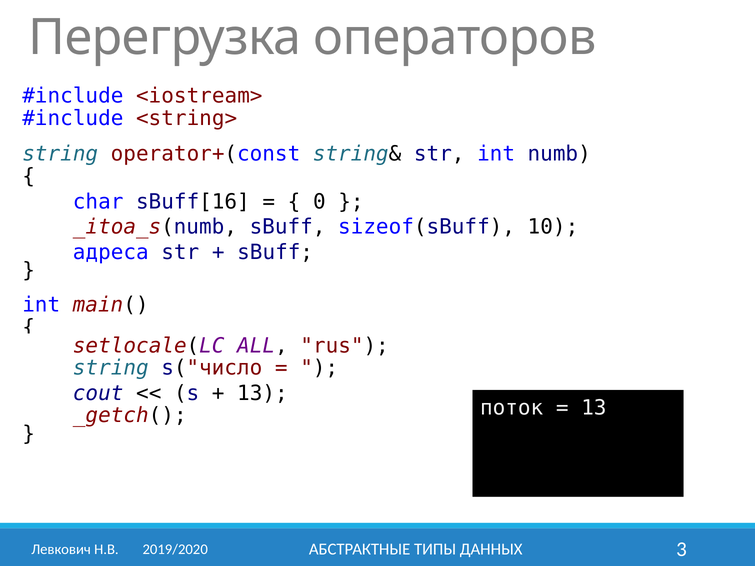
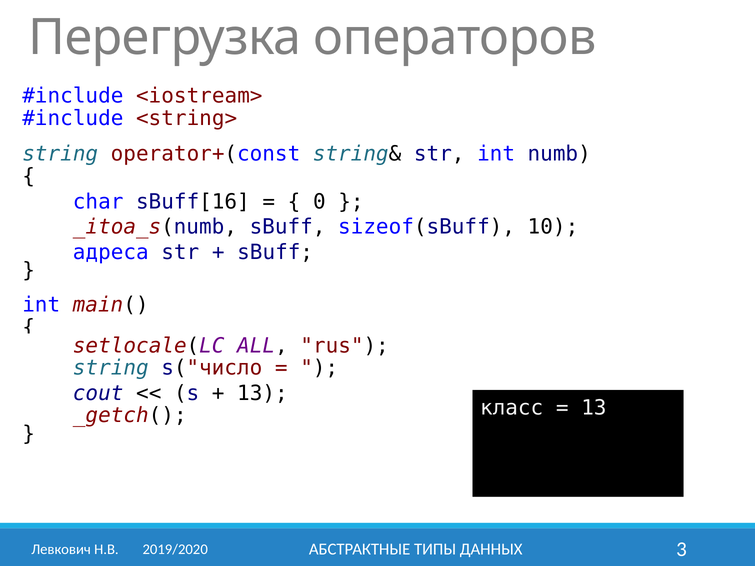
поток: поток -> класс
